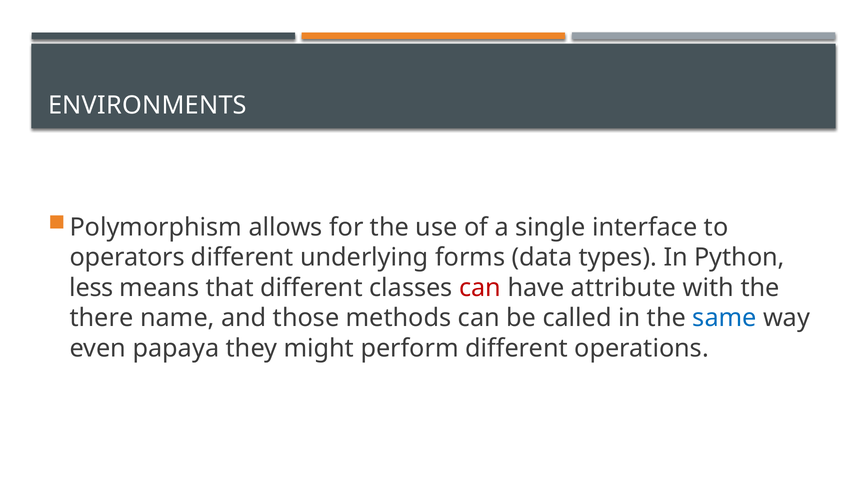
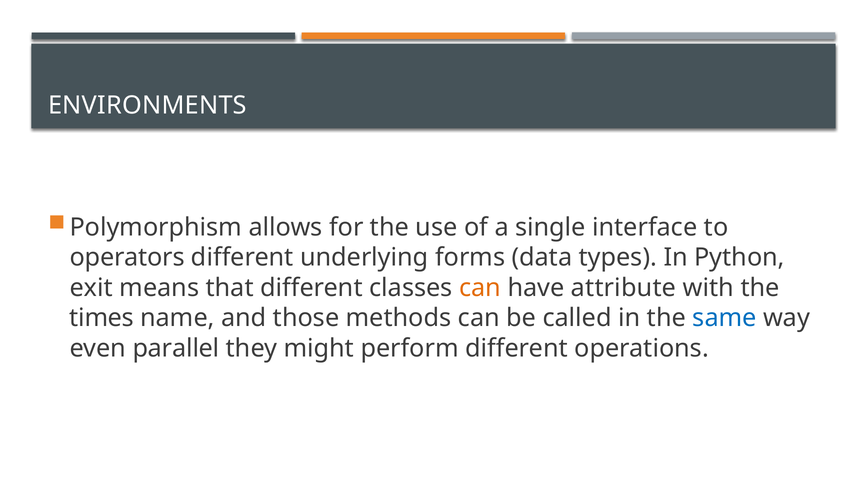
less: less -> exit
can at (480, 288) colour: red -> orange
there: there -> times
papaya: papaya -> parallel
